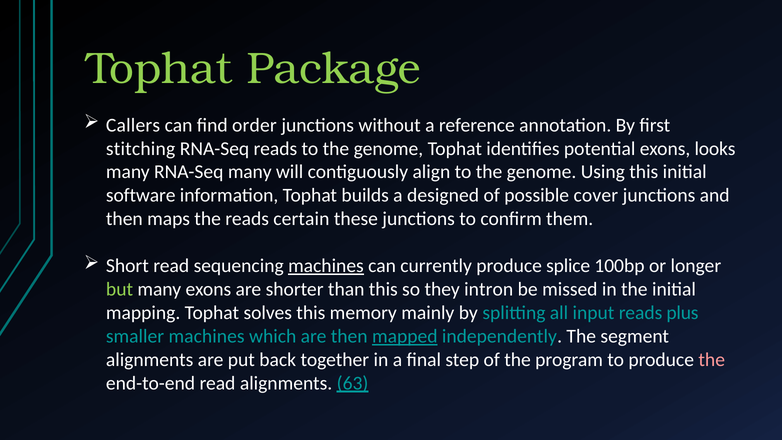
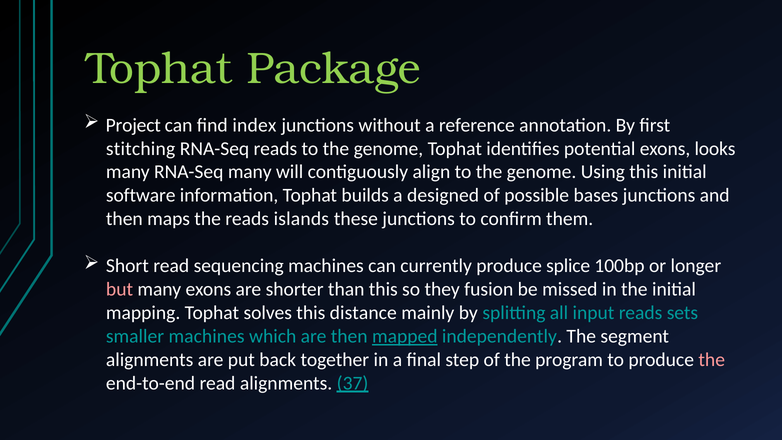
Callers: Callers -> Project
order: order -> index
cover: cover -> bases
certain: certain -> islands
machines at (326, 266) underline: present -> none
but colour: light green -> pink
intron: intron -> fusion
memory: memory -> distance
plus: plus -> sets
63: 63 -> 37
